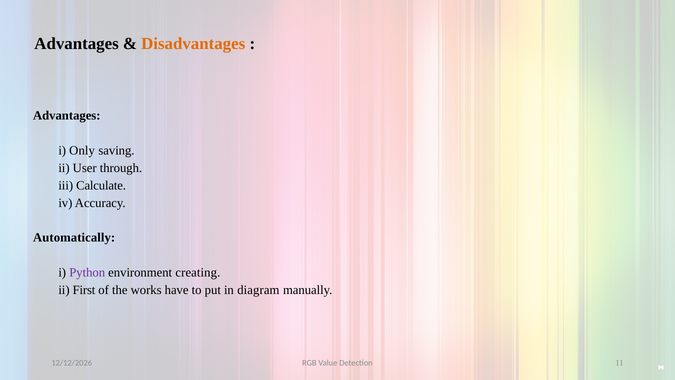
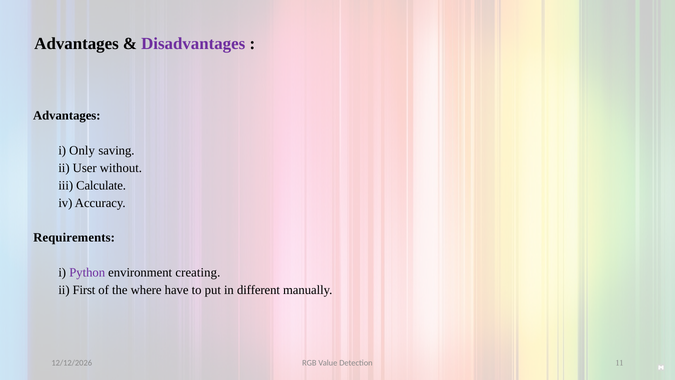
Disadvantages colour: orange -> purple
through: through -> without
Automatically: Automatically -> Requirements
works: works -> where
diagram: diagram -> different
